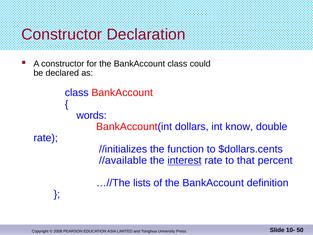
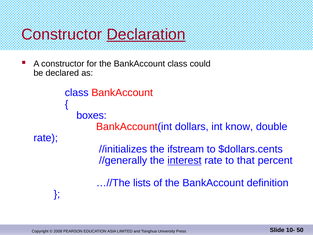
Declaration underline: none -> present
words: words -> boxes
function: function -> ifstream
//available: //available -> //generally
